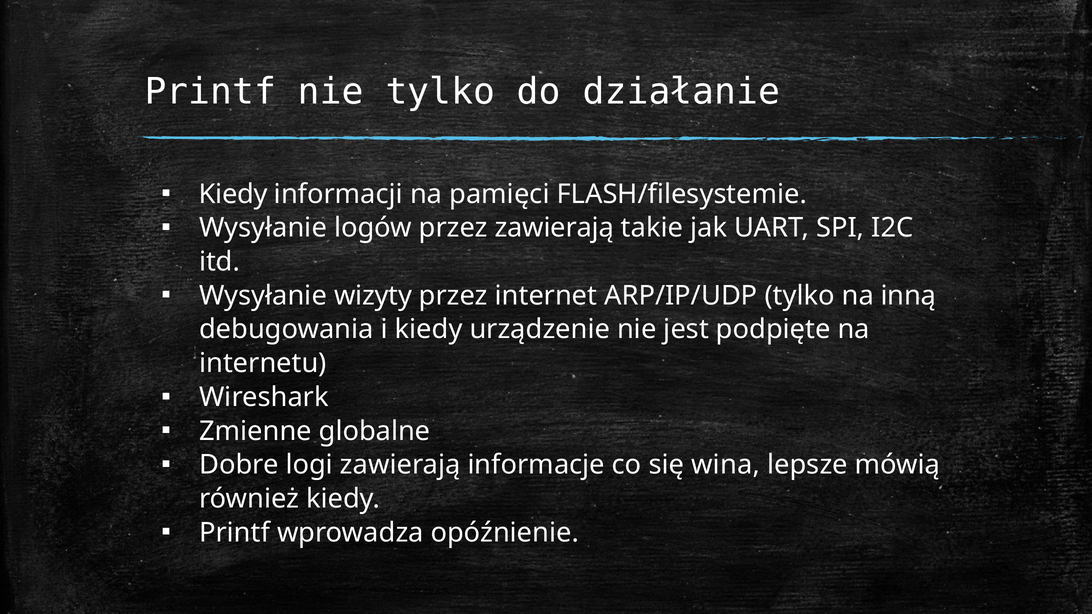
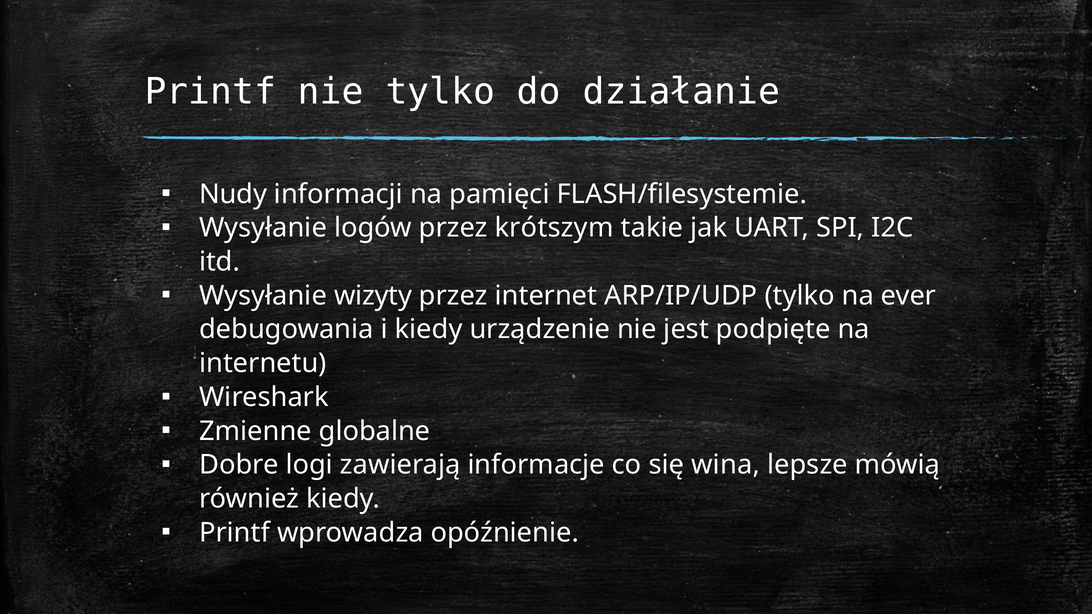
Kiedy at (233, 194): Kiedy -> Nudy
przez zawierają: zawierają -> krótszym
inną: inną -> ever
